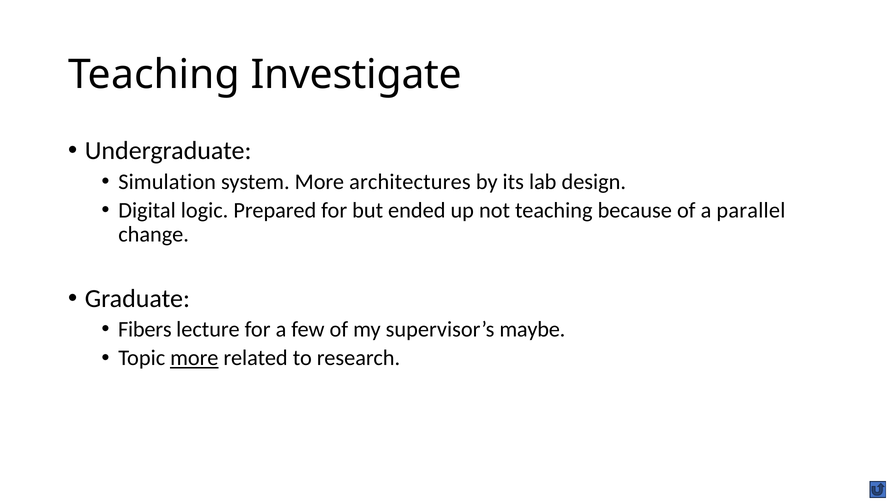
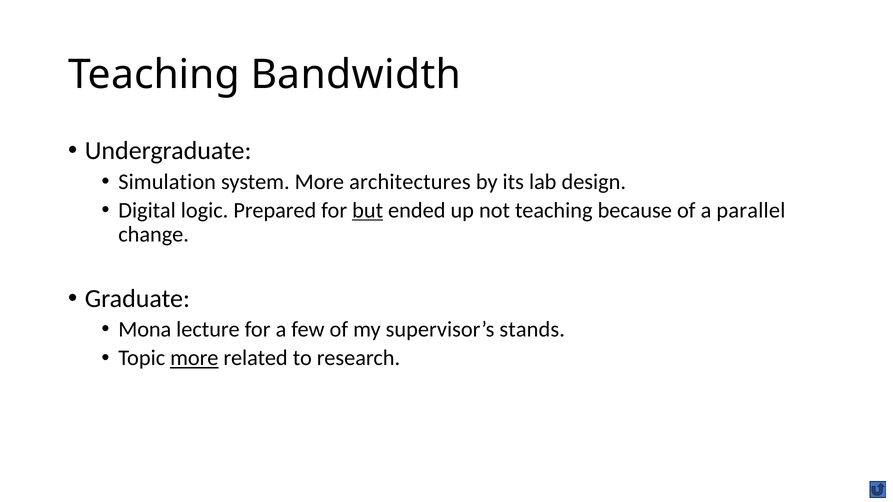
Investigate: Investigate -> Bandwidth
but underline: none -> present
Fibers: Fibers -> Mona
maybe: maybe -> stands
